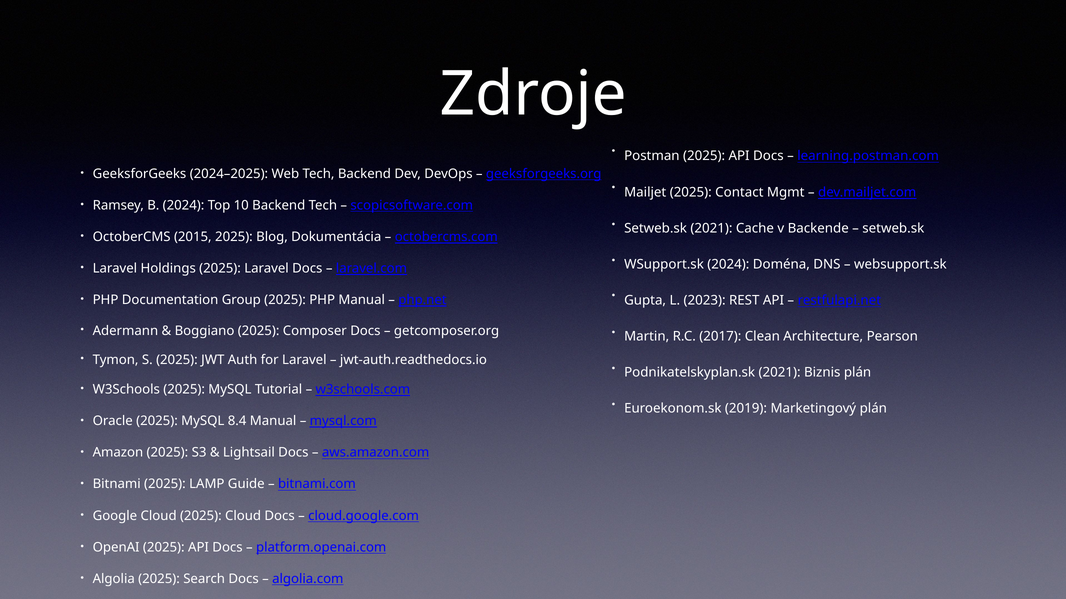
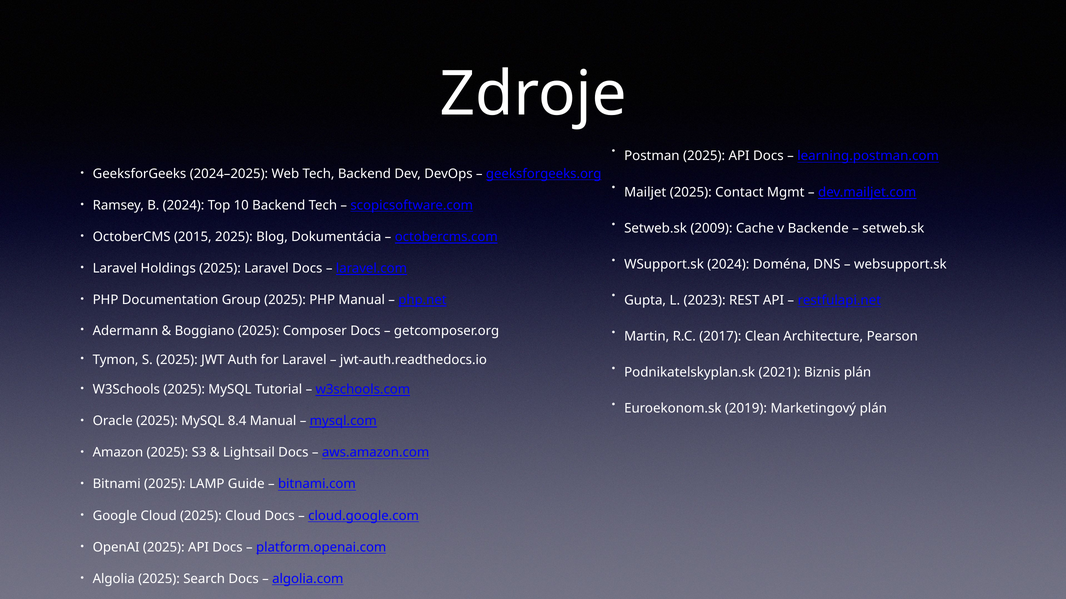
Setweb.sk 2021: 2021 -> 2009
